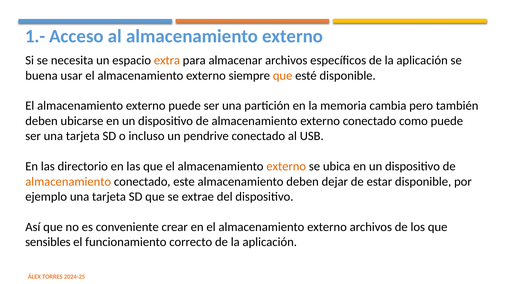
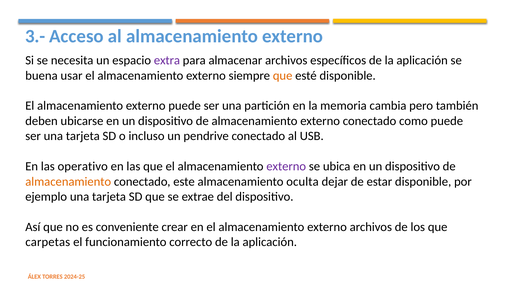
1.-: 1.- -> 3.-
extra colour: orange -> purple
directorio: directorio -> operativo
externo at (286, 166) colour: orange -> purple
almacenamiento deben: deben -> oculta
sensibles: sensibles -> carpetas
